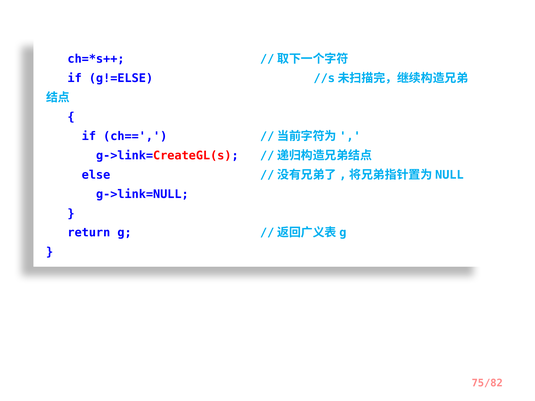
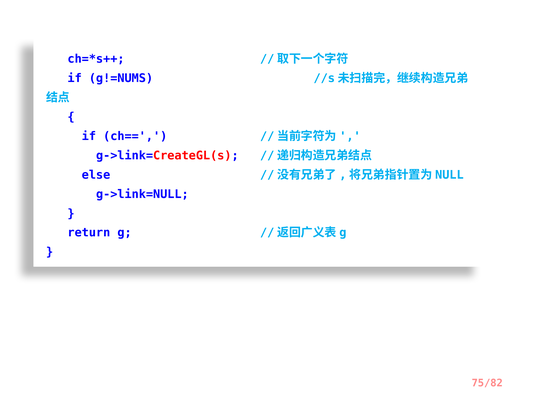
g!=ELSE: g!=ELSE -> g!=NUMS
